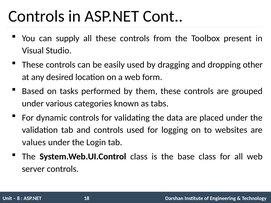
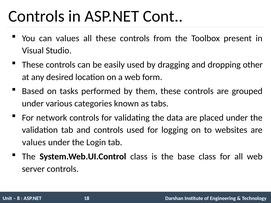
can supply: supply -> values
dynamic: dynamic -> network
